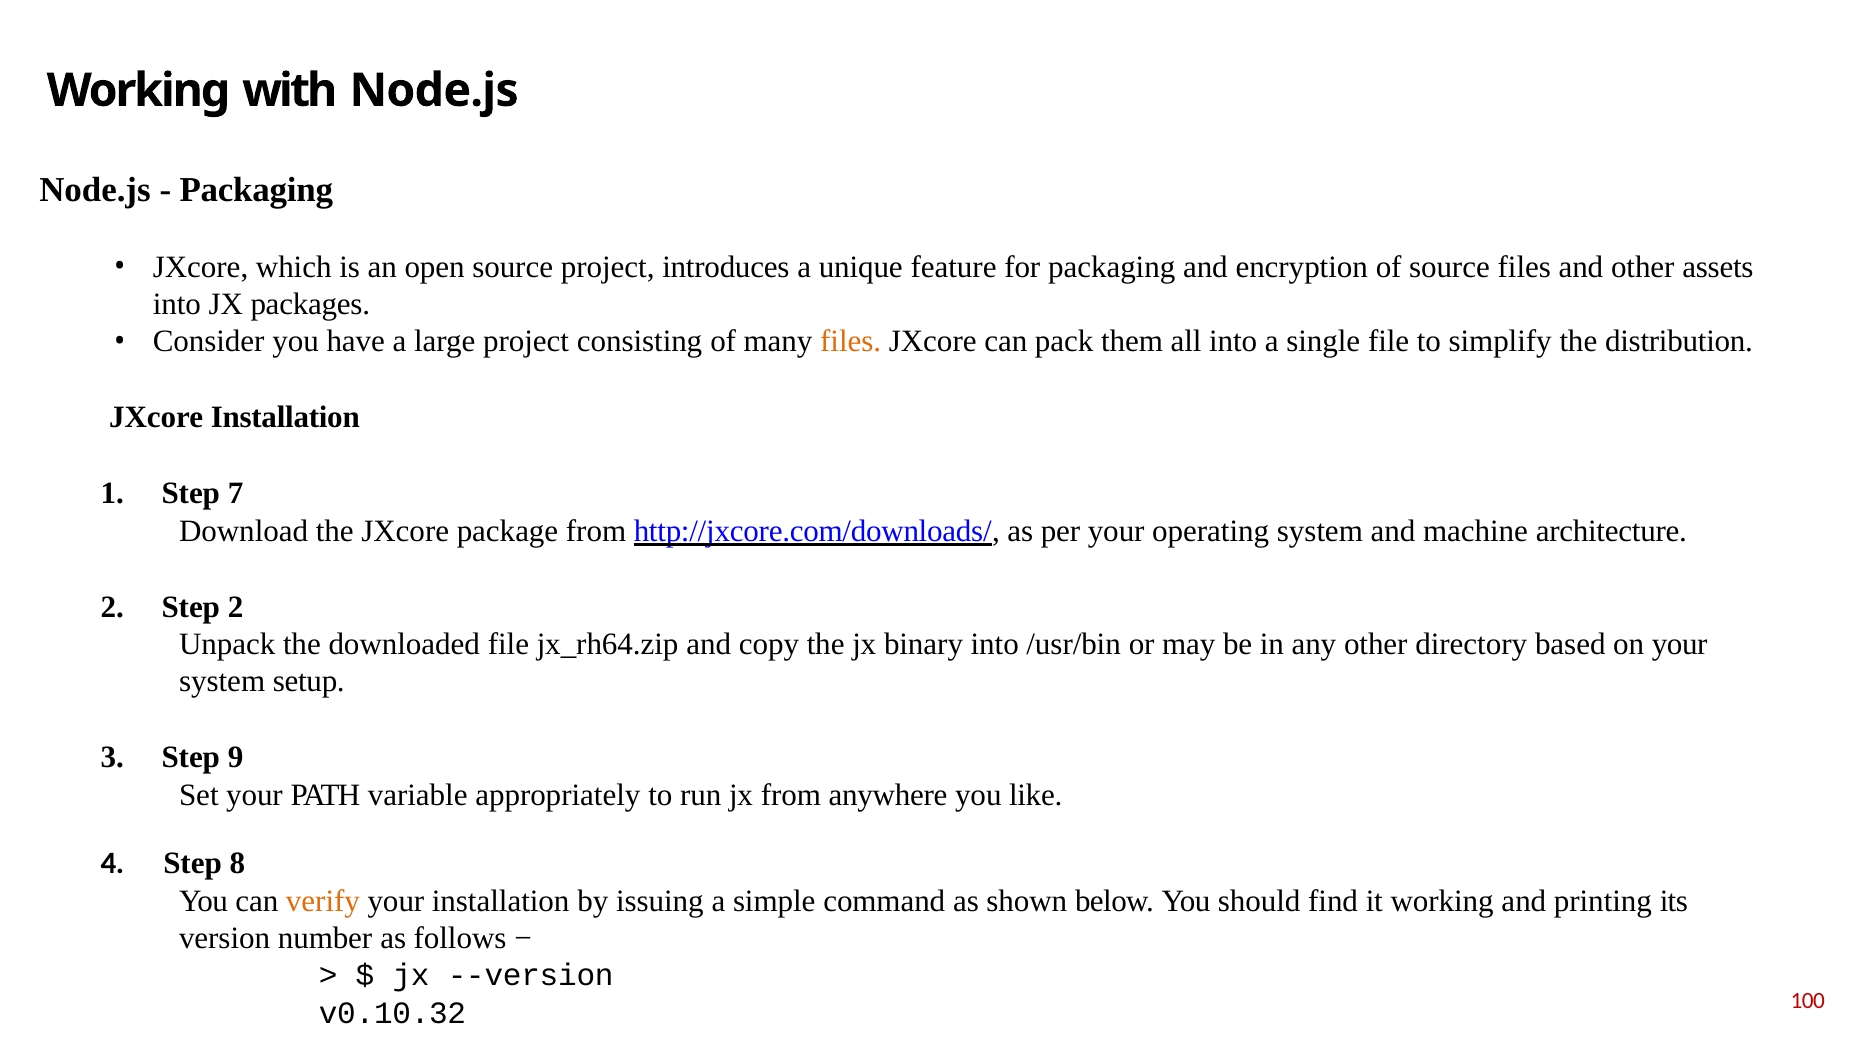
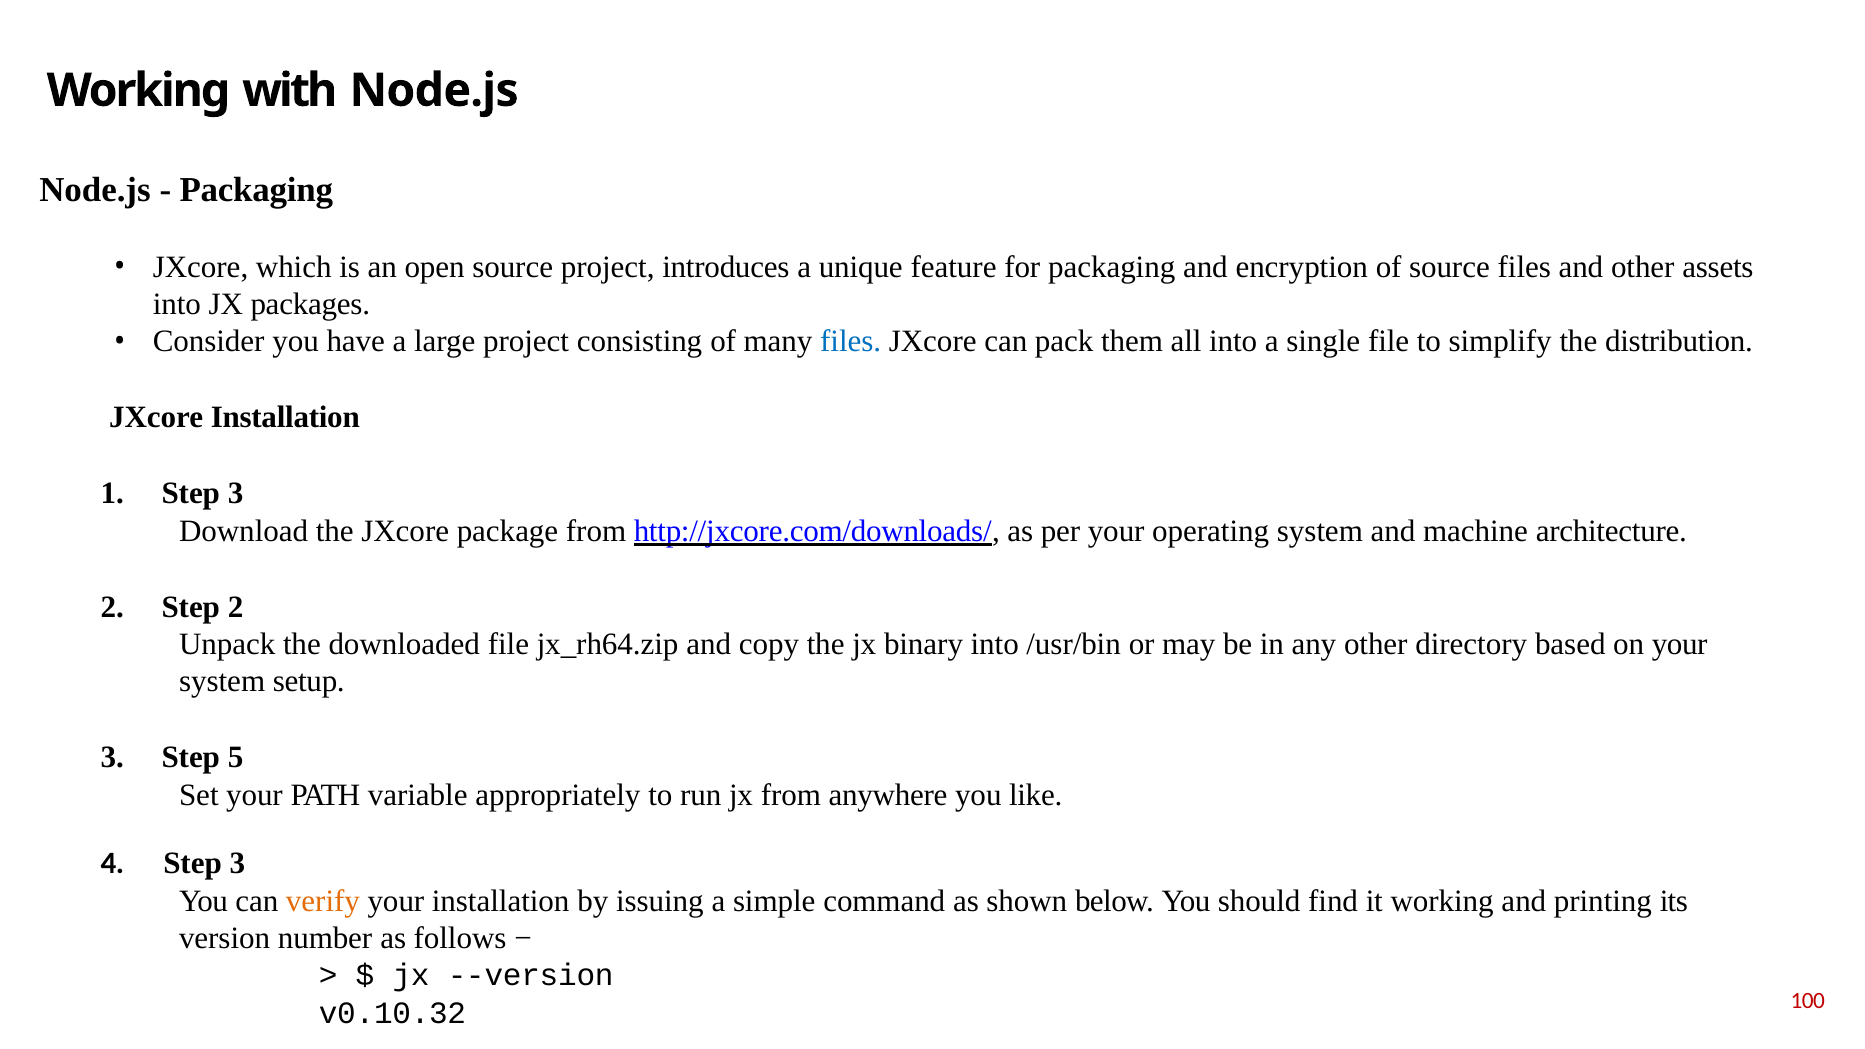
files at (851, 341) colour: orange -> blue
1 Step 7: 7 -> 3
9: 9 -> 5
4 Step 8: 8 -> 3
